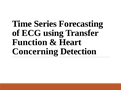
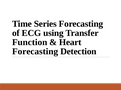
Concerning at (35, 52): Concerning -> Forecasting
